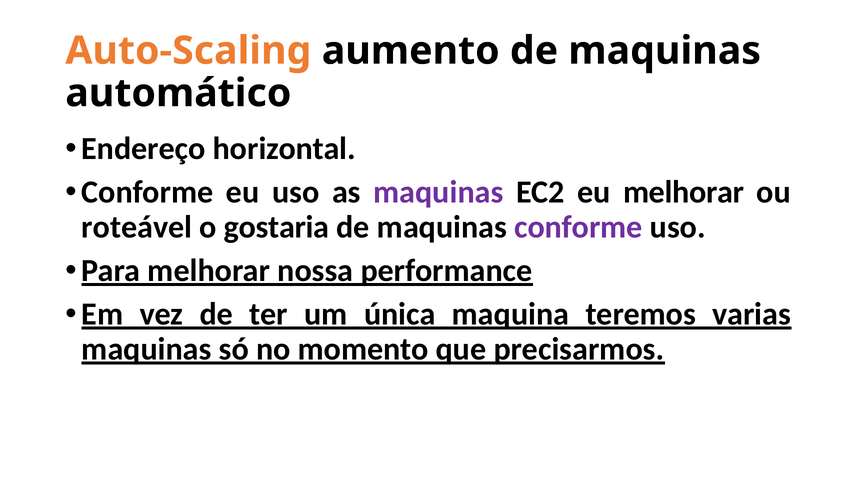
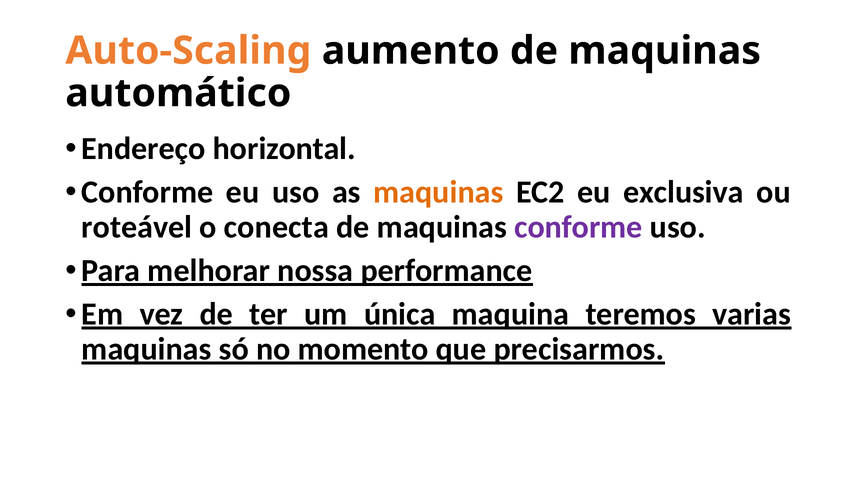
maquinas at (438, 192) colour: purple -> orange
eu melhorar: melhorar -> exclusiva
gostaria: gostaria -> conecta
